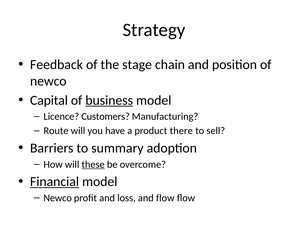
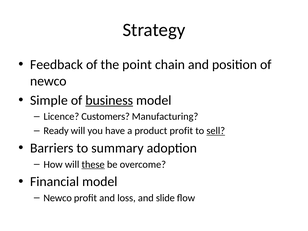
stage: stage -> point
Capital: Capital -> Simple
Route: Route -> Ready
product there: there -> profit
sell underline: none -> present
Financial underline: present -> none
and flow: flow -> slide
